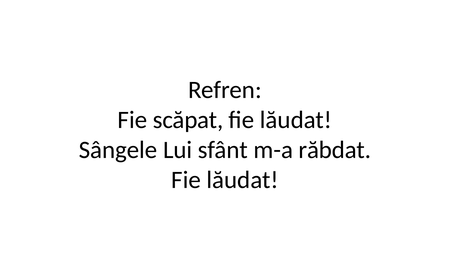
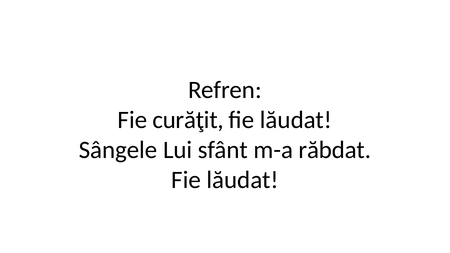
scăpat: scăpat -> curăţit
